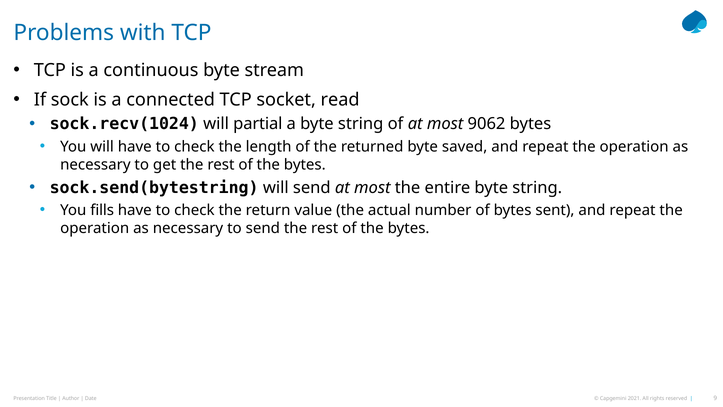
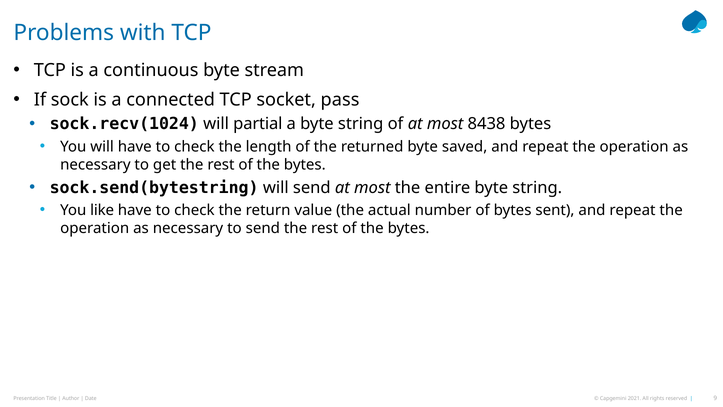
read: read -> pass
9062: 9062 -> 8438
fills: fills -> like
